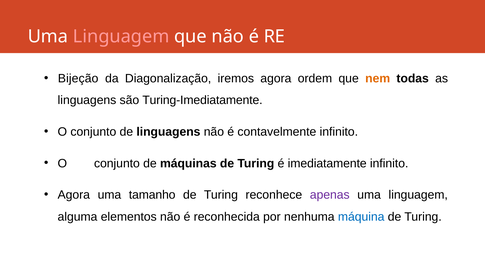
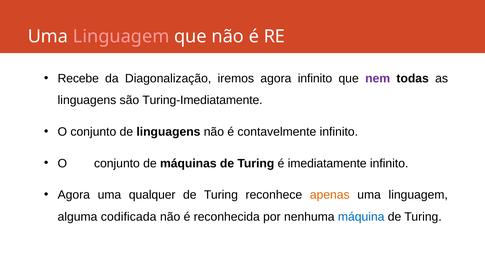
Bijeção: Bijeção -> Recebe
agora ordem: ordem -> inﬁnito
nem colour: orange -> purple
tamanho: tamanho -> qualquer
apenas colour: purple -> orange
elementos: elementos -> codiﬁcada
